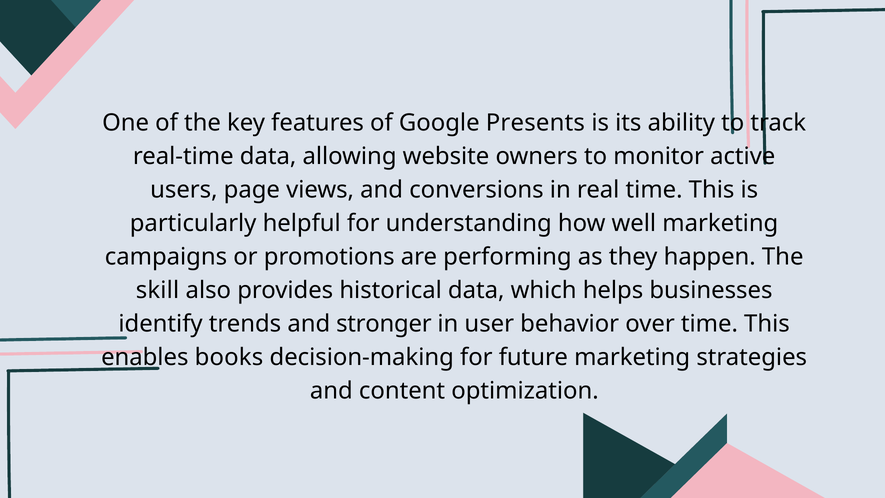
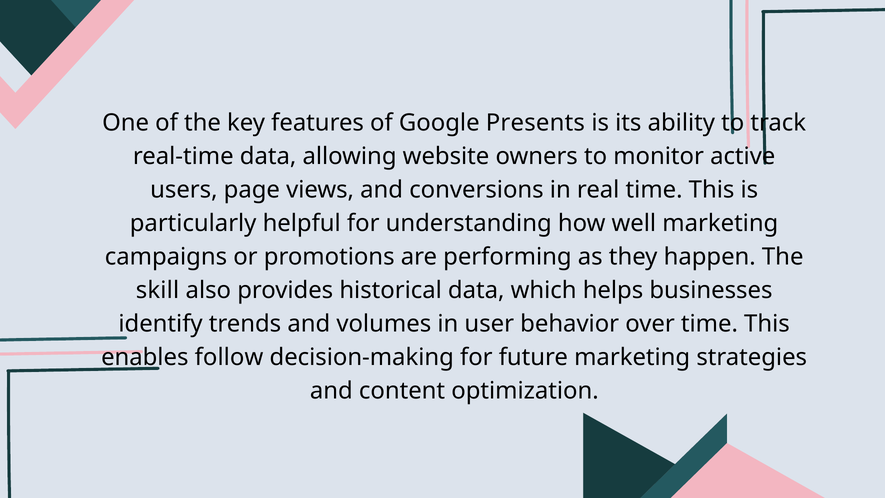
stronger: stronger -> volumes
books: books -> follow
